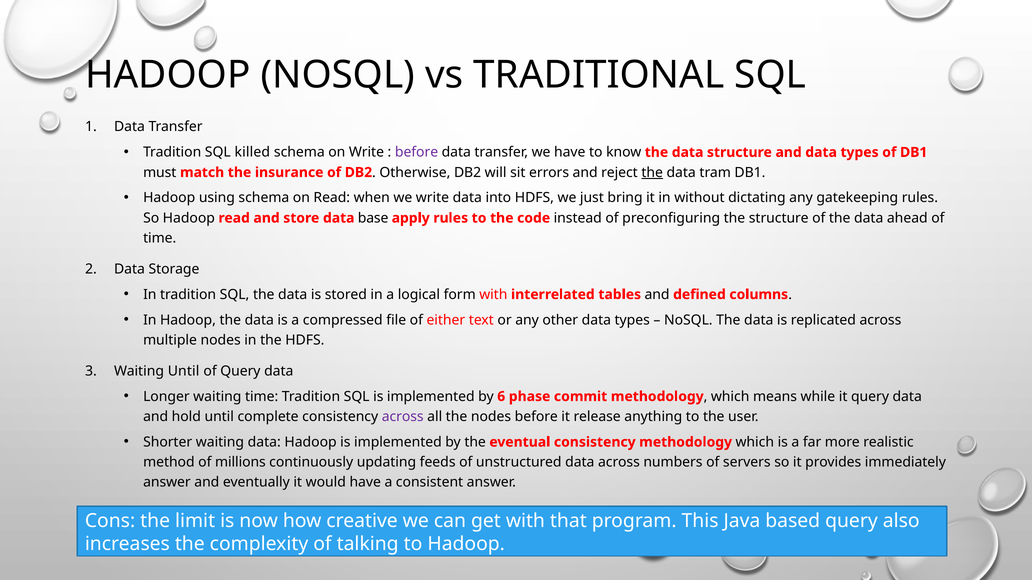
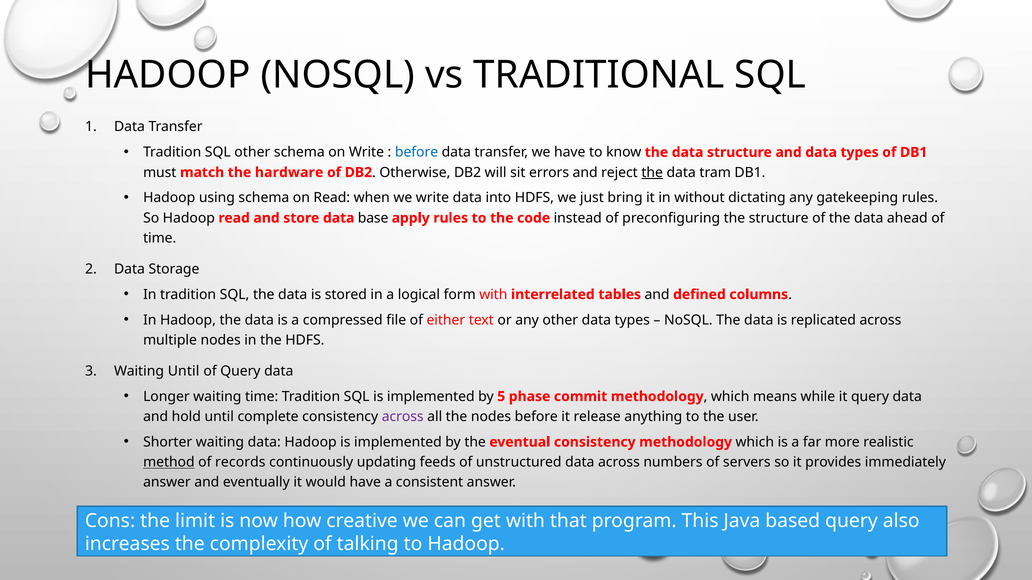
SQL killed: killed -> other
before at (417, 152) colour: purple -> blue
insurance: insurance -> hardware
6: 6 -> 5
method underline: none -> present
millions: millions -> records
